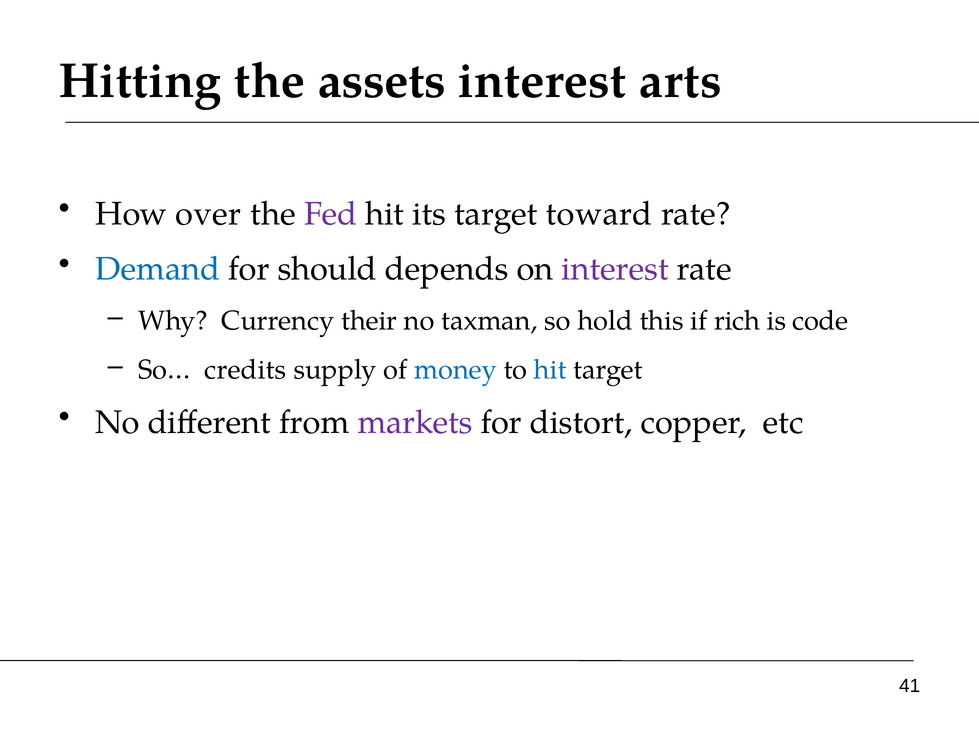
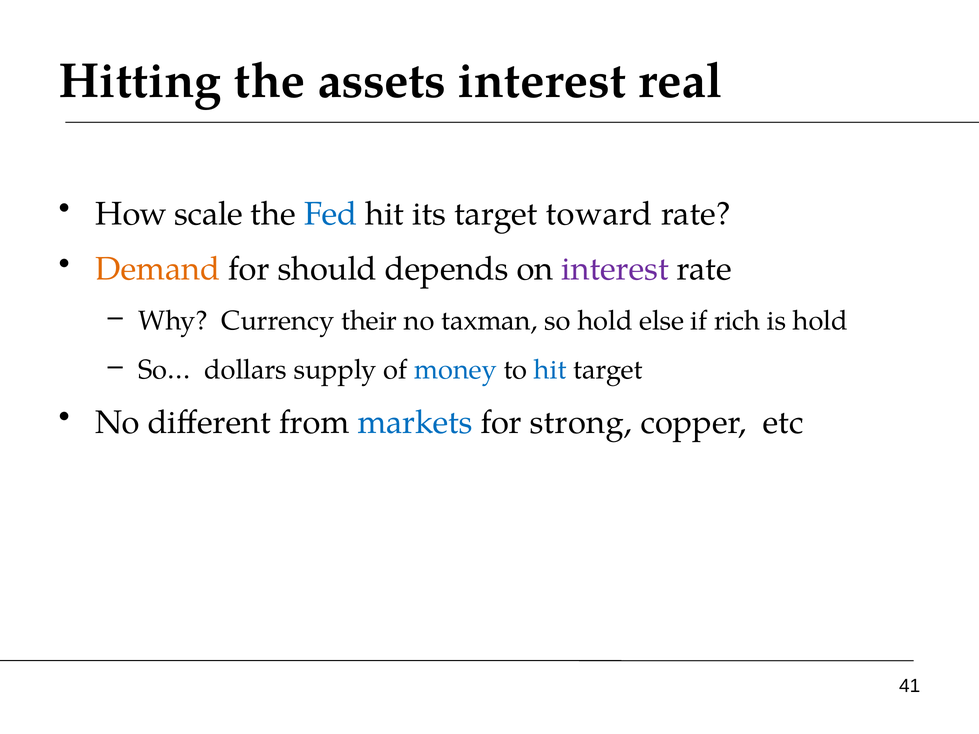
arts: arts -> real
over: over -> scale
Fed colour: purple -> blue
Demand colour: blue -> orange
this: this -> else
is code: code -> hold
credits: credits -> dollars
markets colour: purple -> blue
distort: distort -> strong
